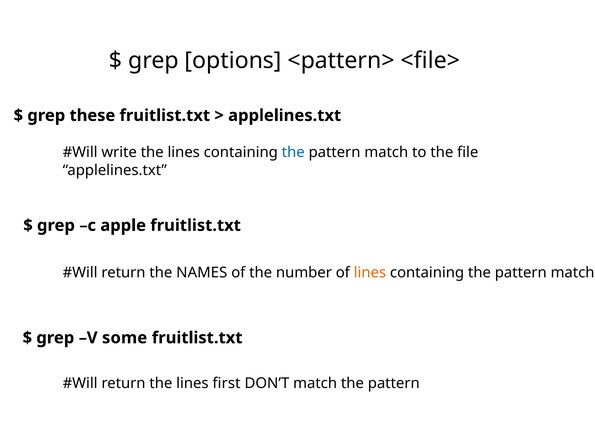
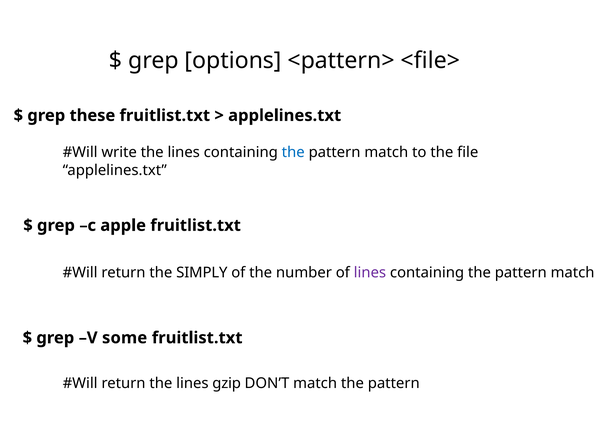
NAMES: NAMES -> SIMPLY
lines at (370, 273) colour: orange -> purple
first: first -> gzip
